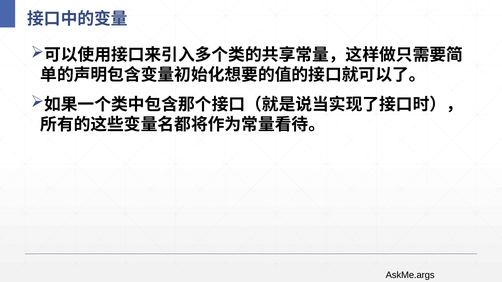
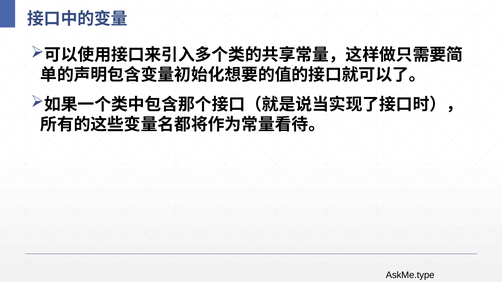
AskMe.args: AskMe.args -> AskMe.type
